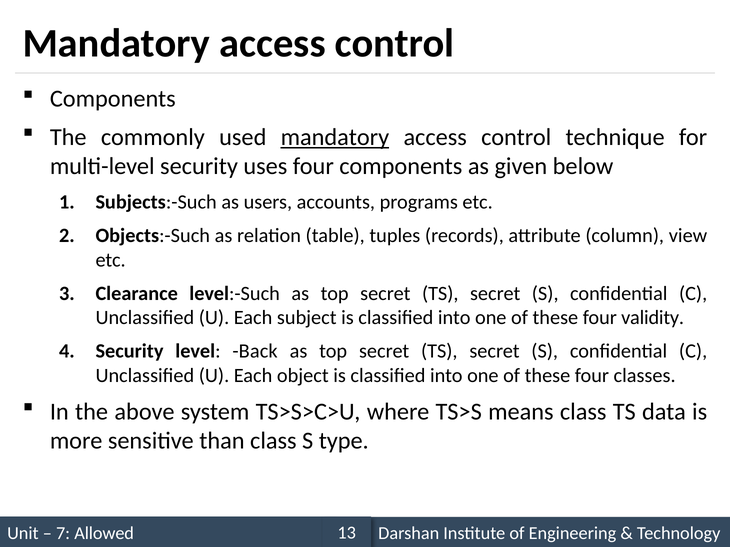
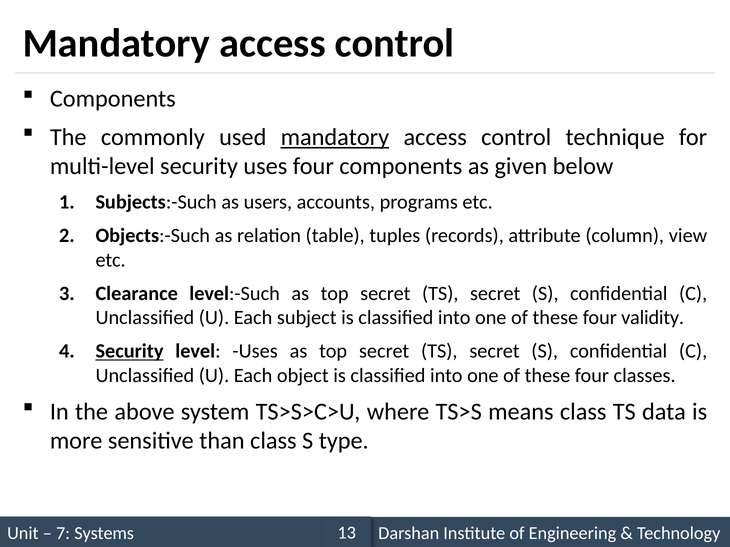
Security at (129, 352) underline: none -> present
level Back: Back -> Uses
Allowed: Allowed -> Systems
